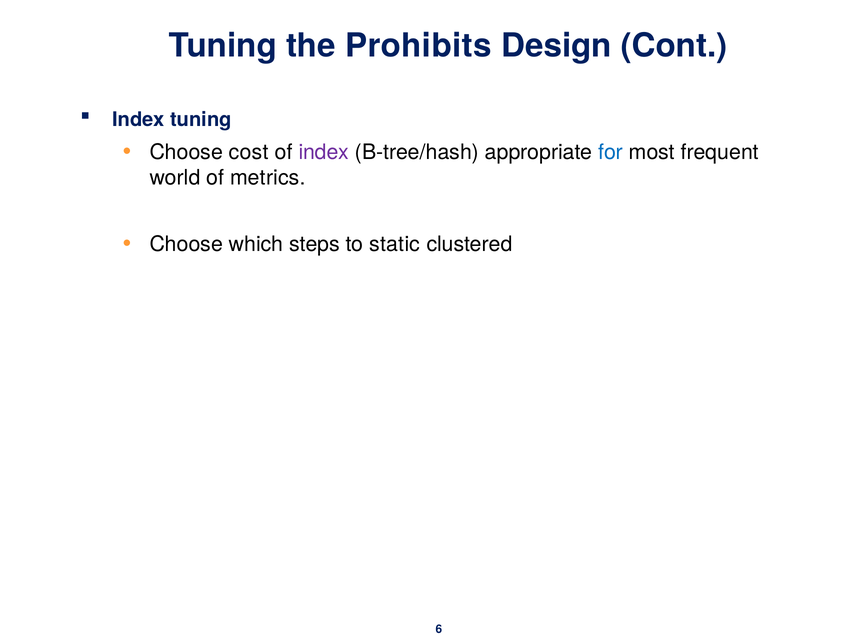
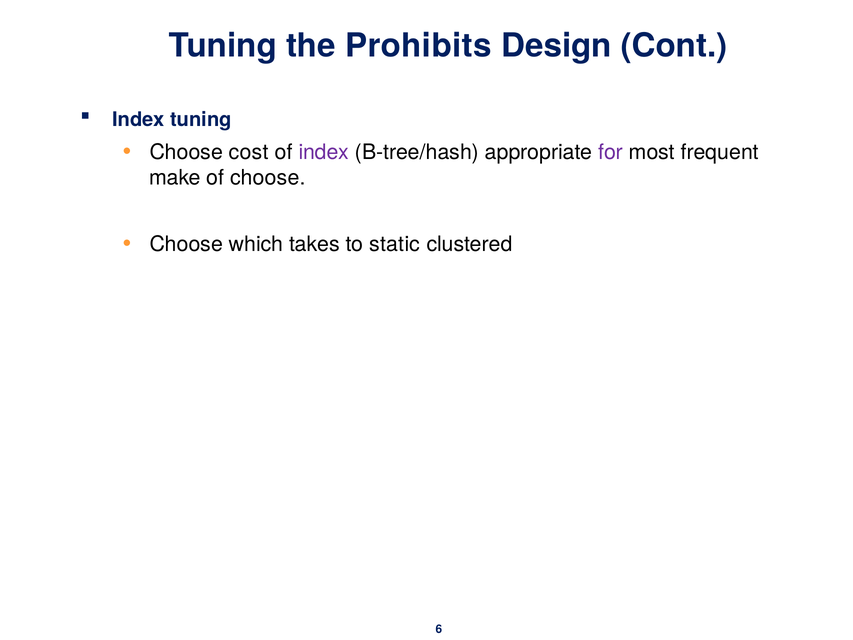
for colour: blue -> purple
world: world -> make
of metrics: metrics -> choose
steps: steps -> takes
